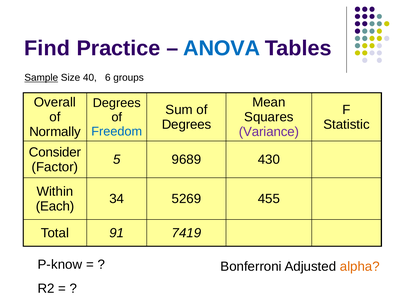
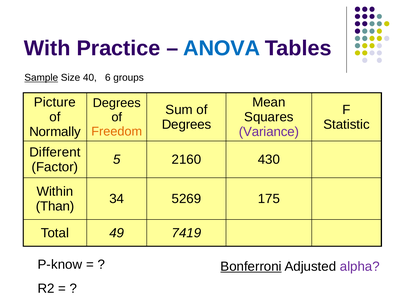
Find: Find -> With
Overall: Overall -> Picture
Freedom colour: blue -> orange
Consider: Consider -> Different
9689: 9689 -> 2160
455: 455 -> 175
Each: Each -> Than
91: 91 -> 49
Bonferroni underline: none -> present
alpha colour: orange -> purple
